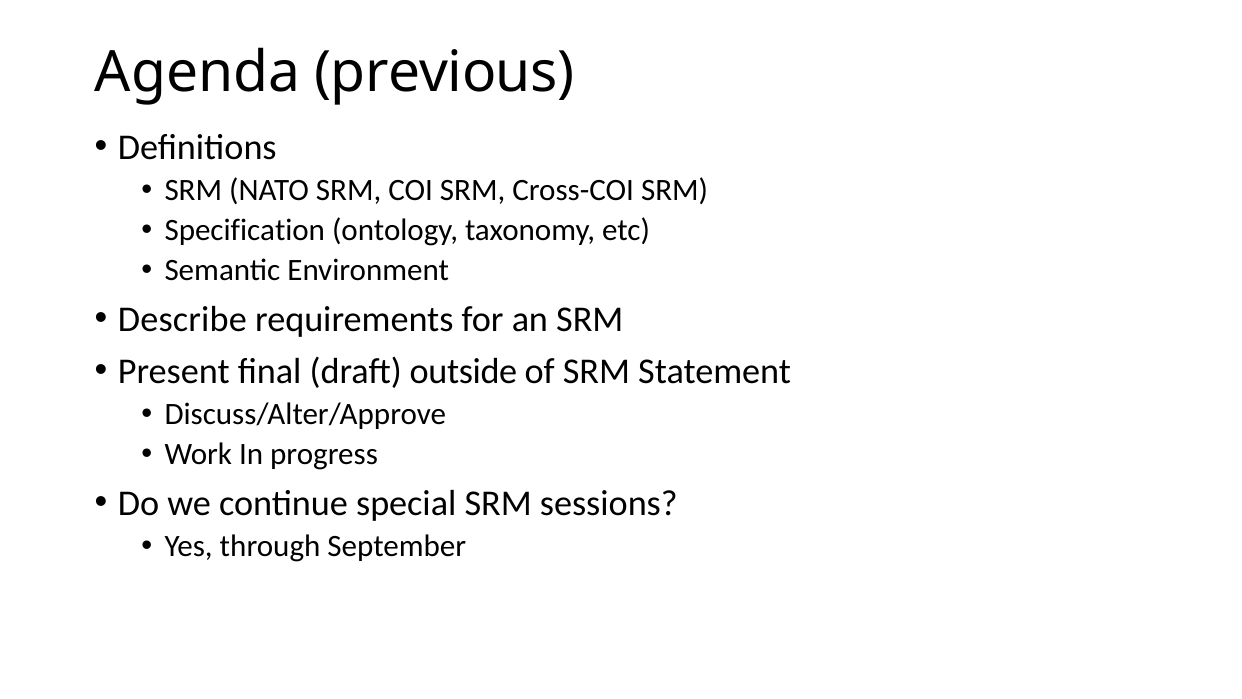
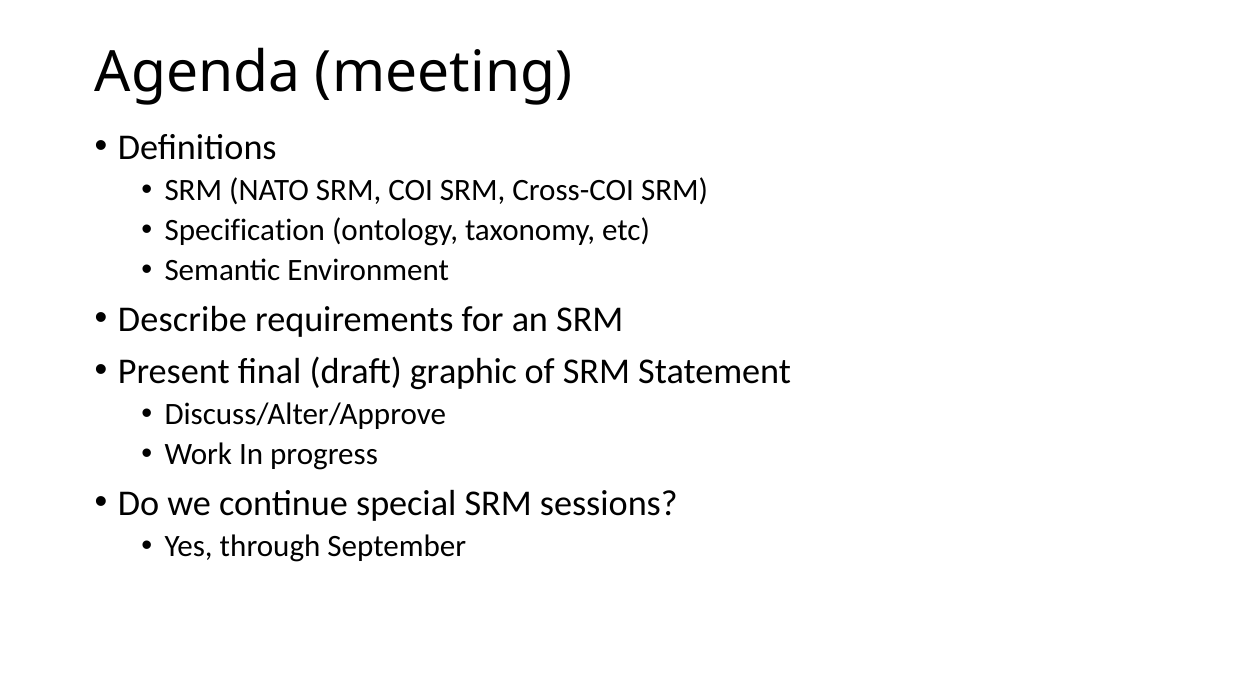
previous: previous -> meeting
outside: outside -> graphic
